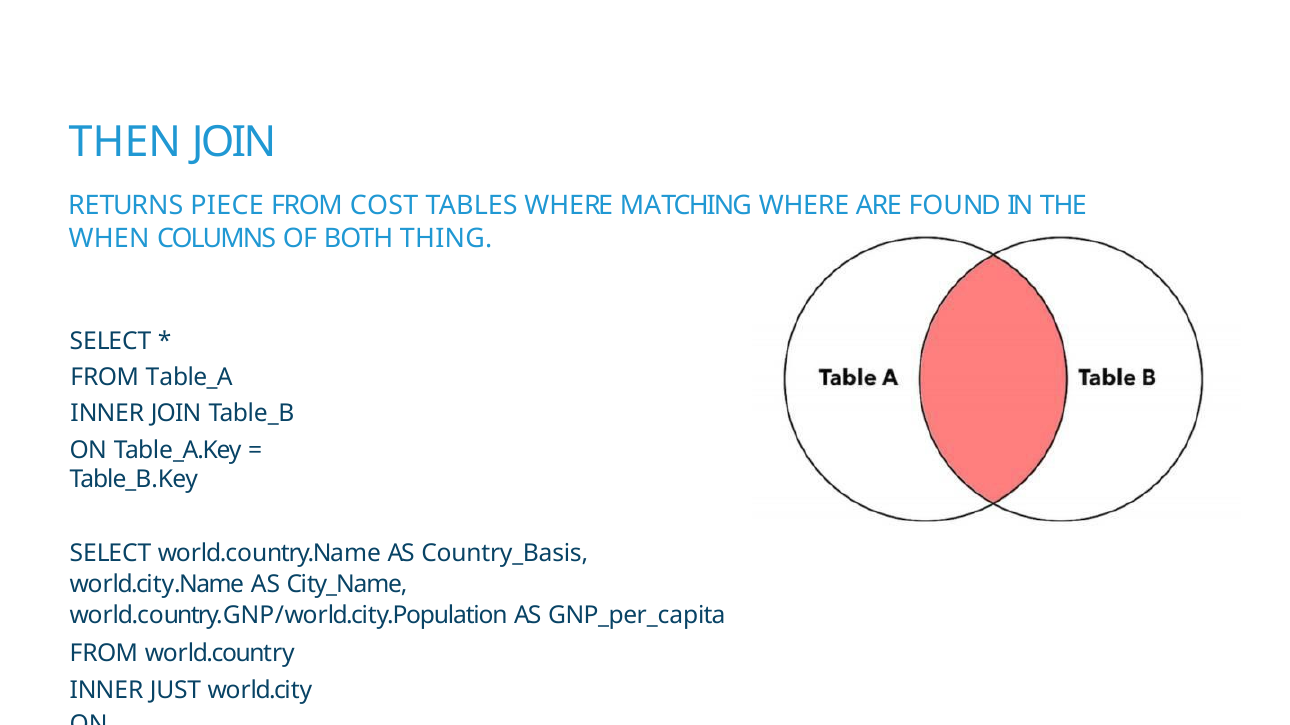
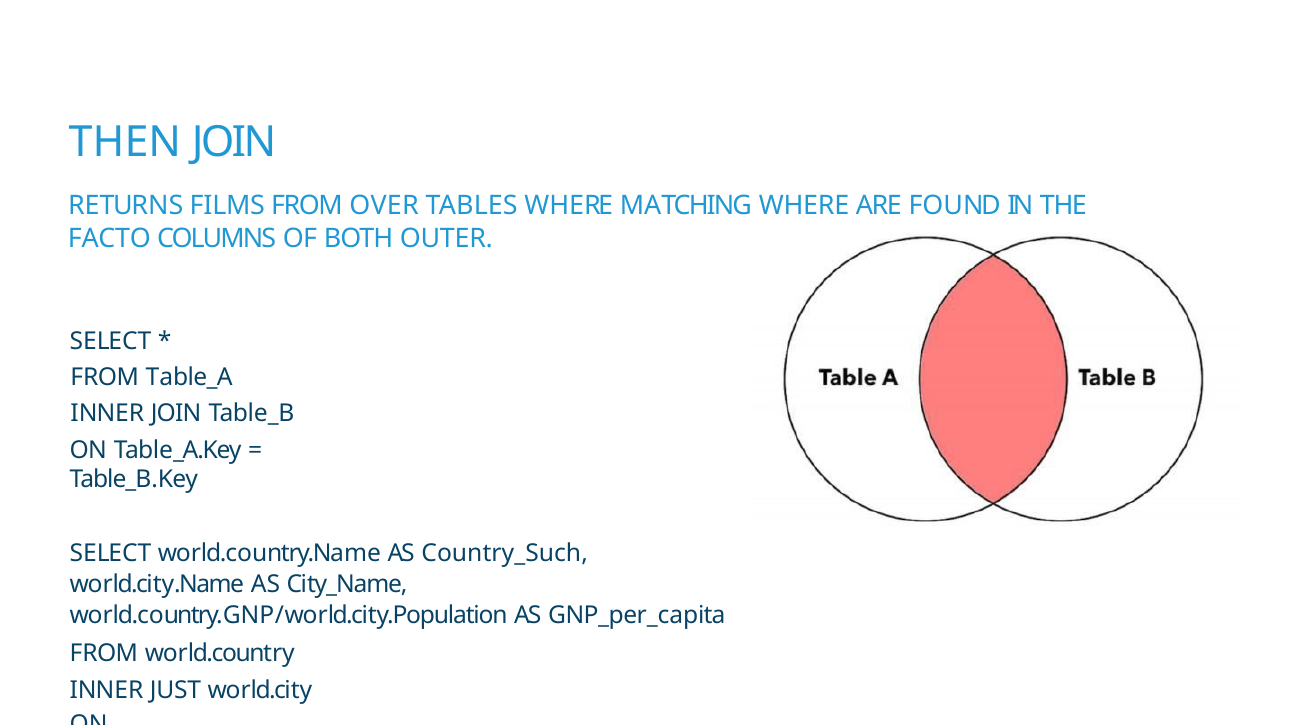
PIECE: PIECE -> FILMS
COST: COST -> OVER
WHEN: WHEN -> FACTO
THING: THING -> OUTER
Country_Basis: Country_Basis -> Country_Such
